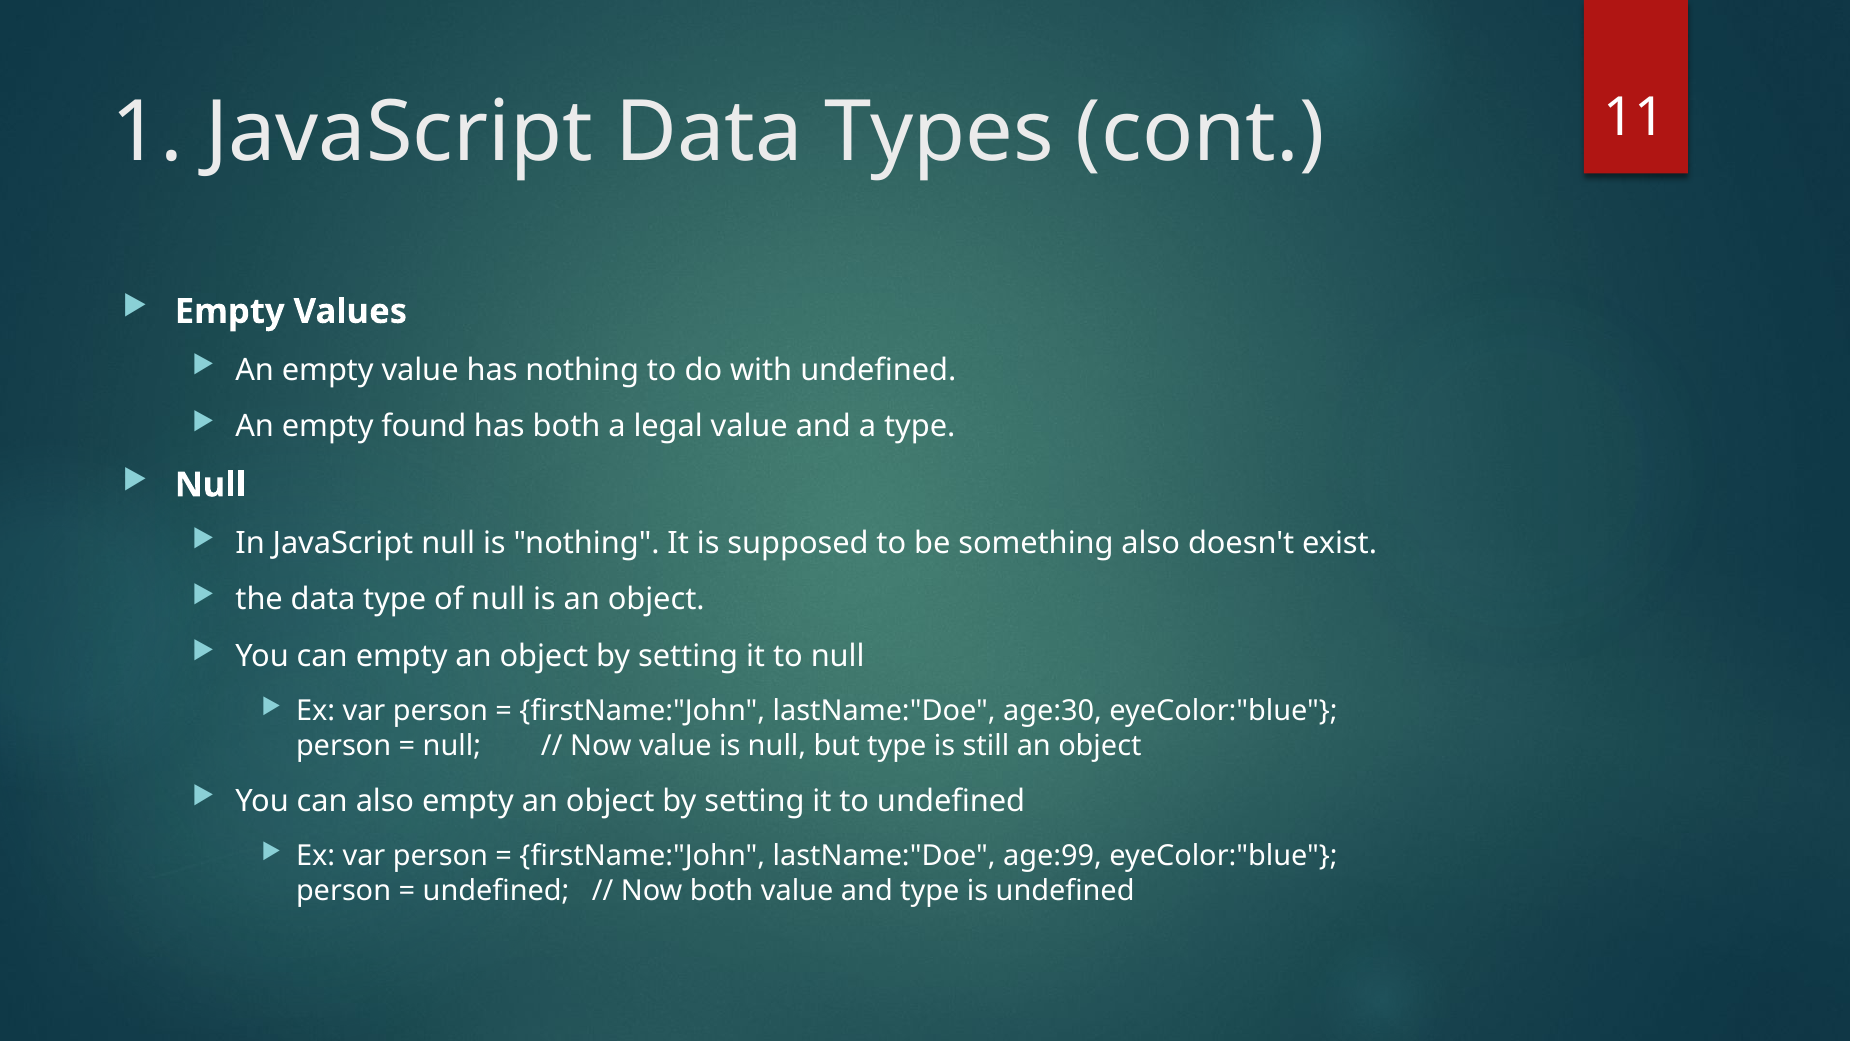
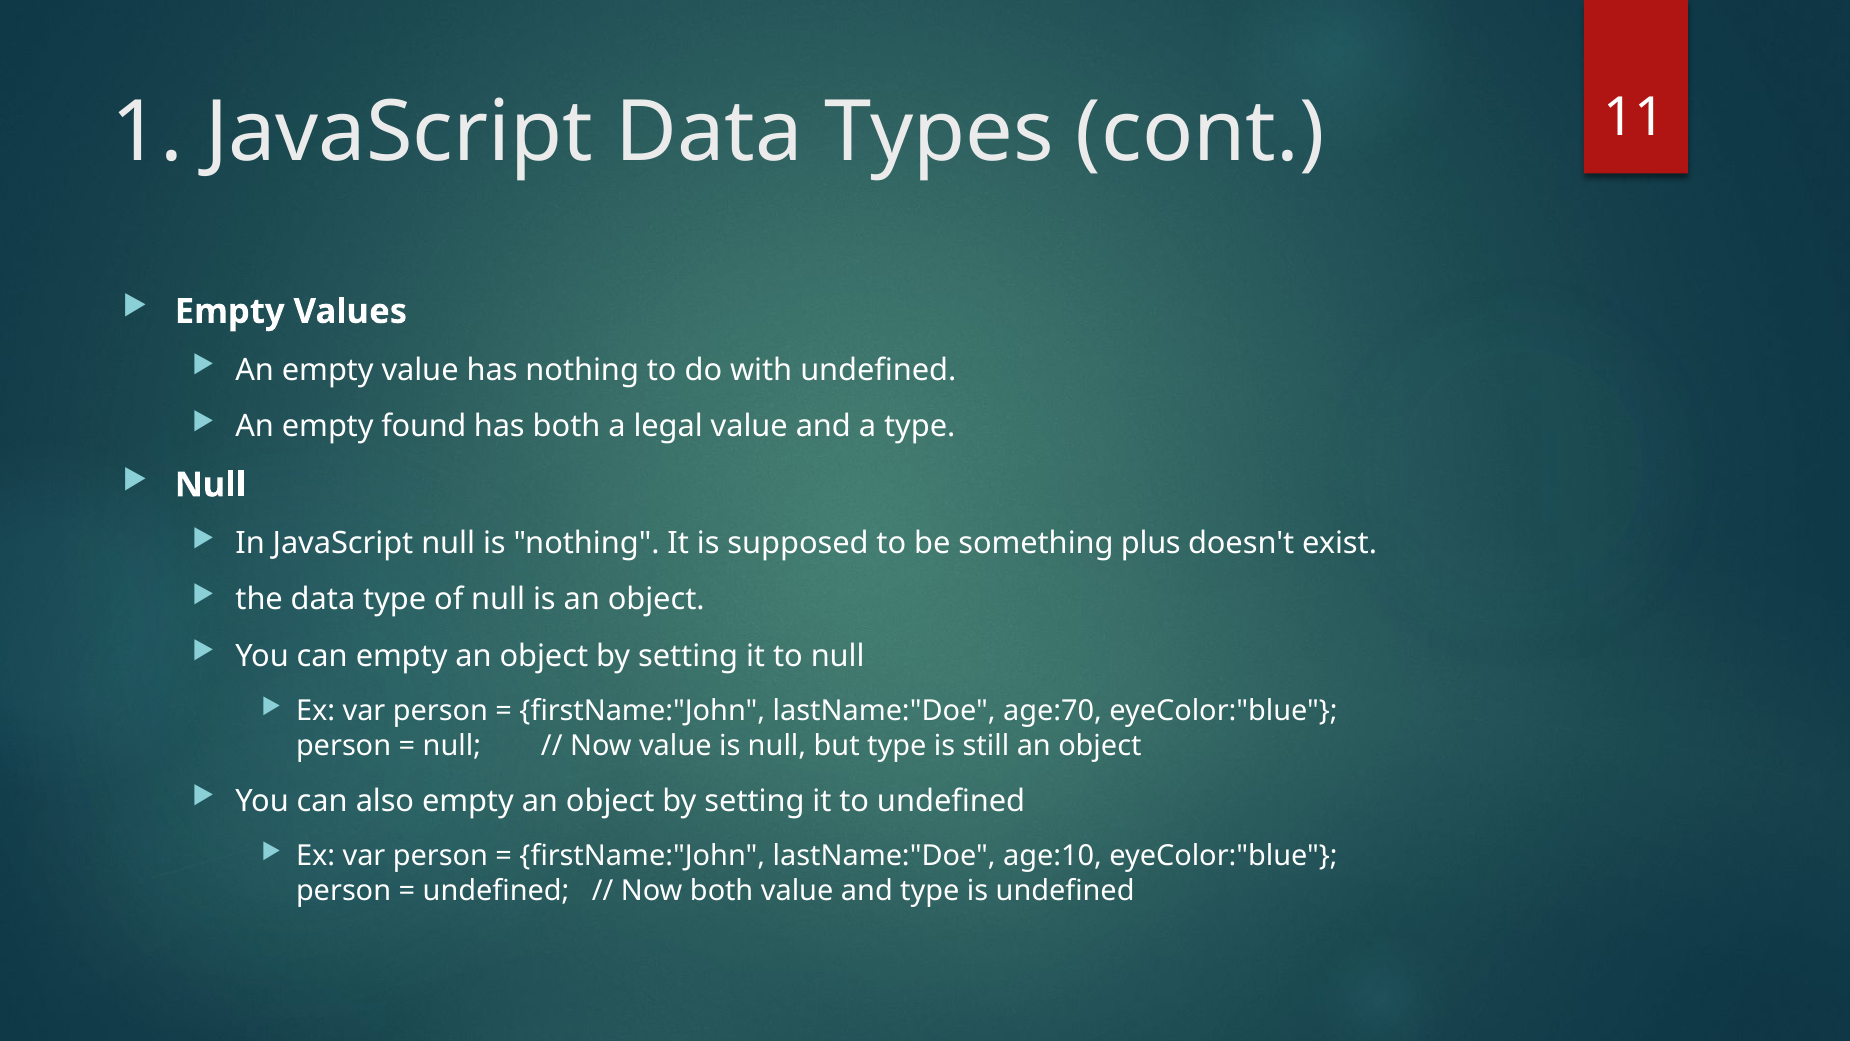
something also: also -> plus
age:30: age:30 -> age:70
age:99: age:99 -> age:10
